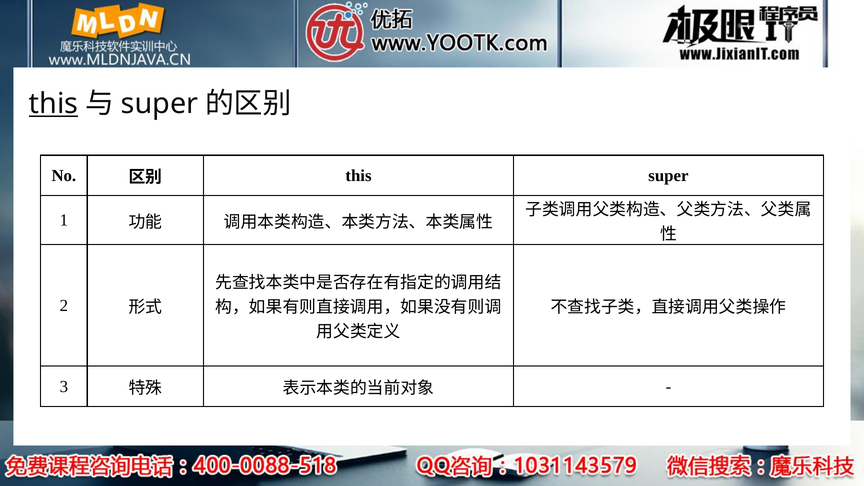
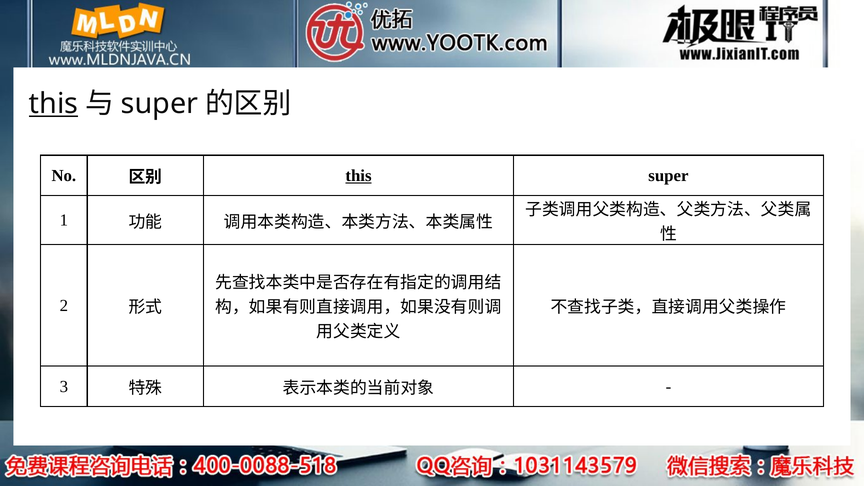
this at (358, 176) underline: none -> present
